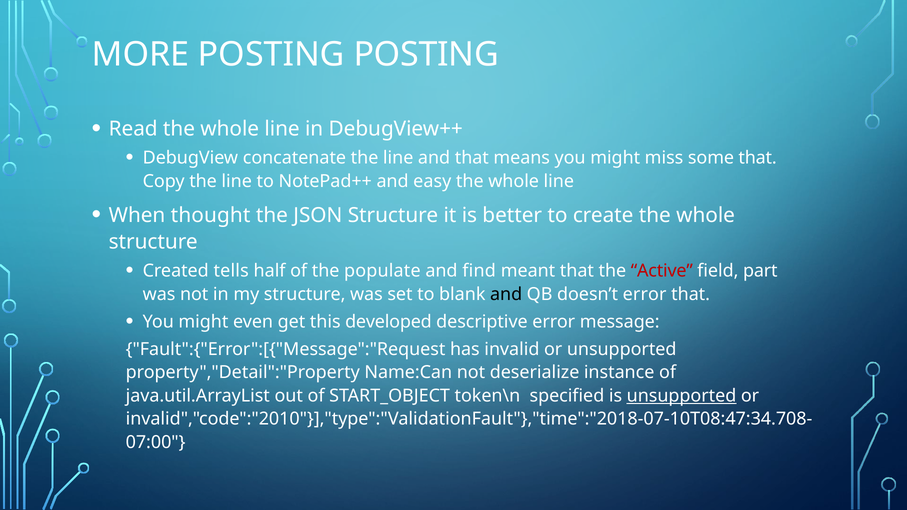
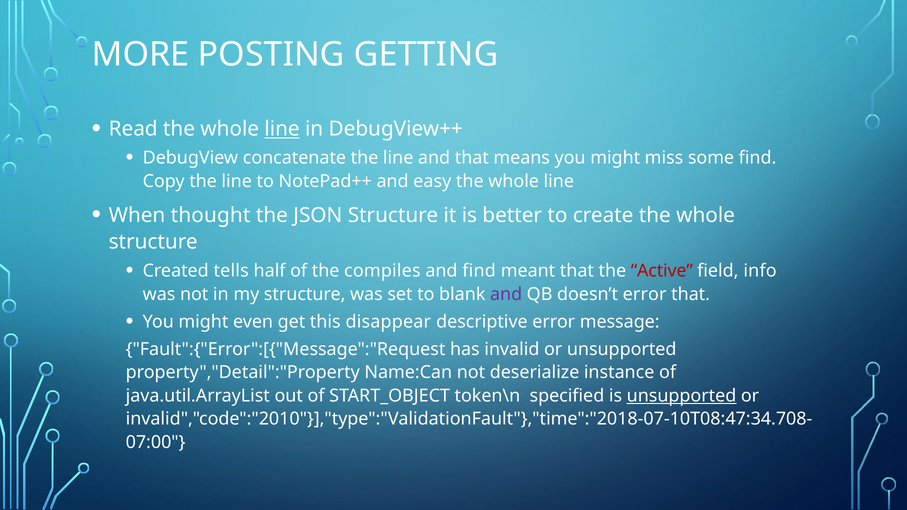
POSTING POSTING: POSTING -> GETTING
line at (282, 129) underline: none -> present
some that: that -> find
populate: populate -> compiles
part: part -> info
and at (506, 294) colour: black -> purple
developed: developed -> disappear
